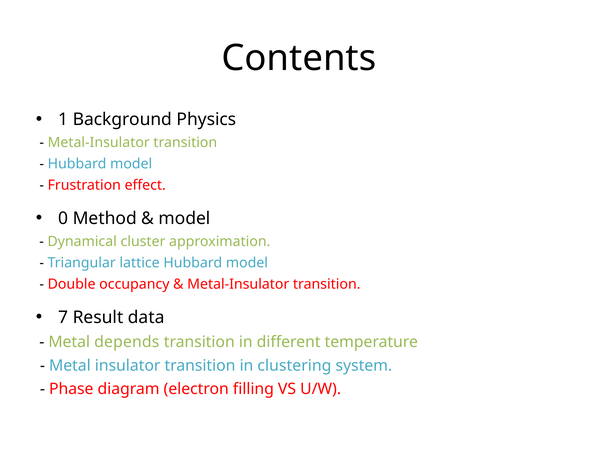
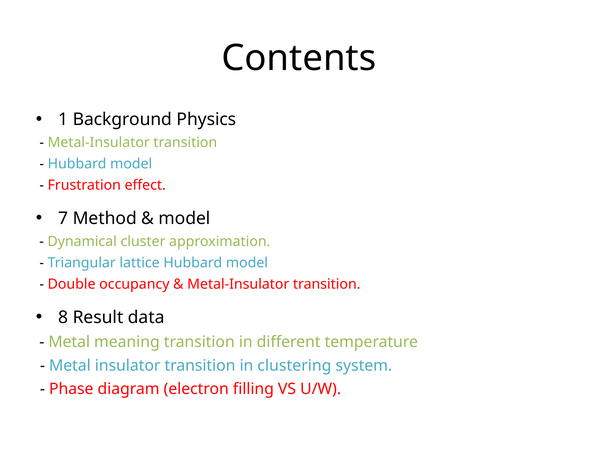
0: 0 -> 7
7: 7 -> 8
depends: depends -> meaning
